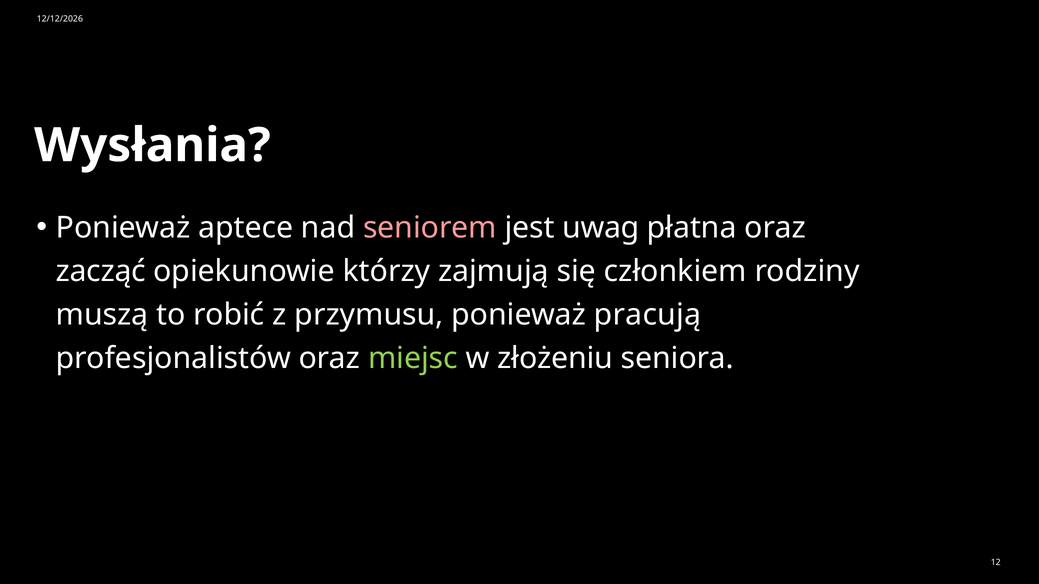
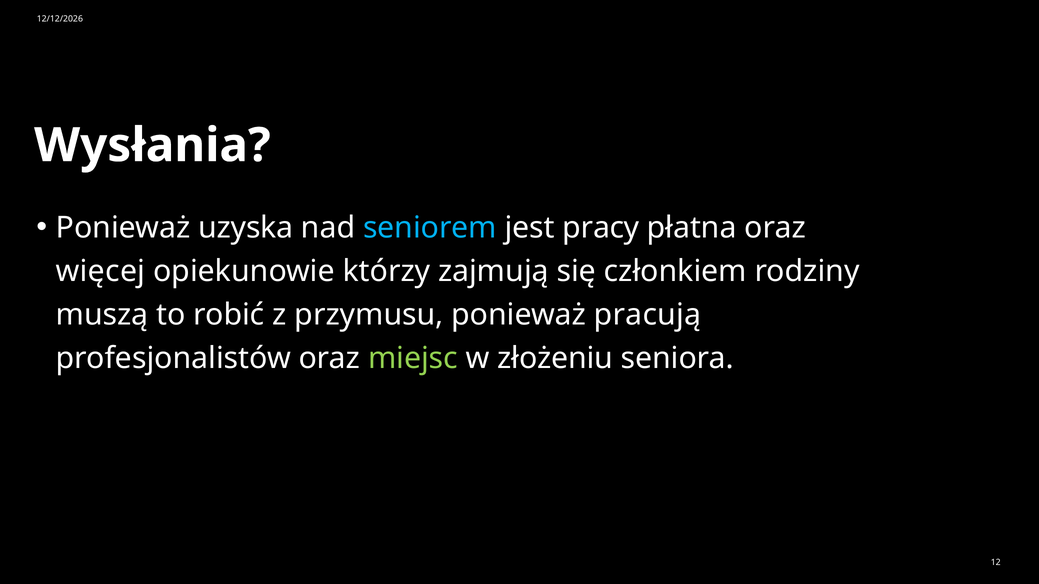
aptece: aptece -> uzyska
seniorem colour: pink -> light blue
uwag: uwag -> pracy
zacząć: zacząć -> więcej
